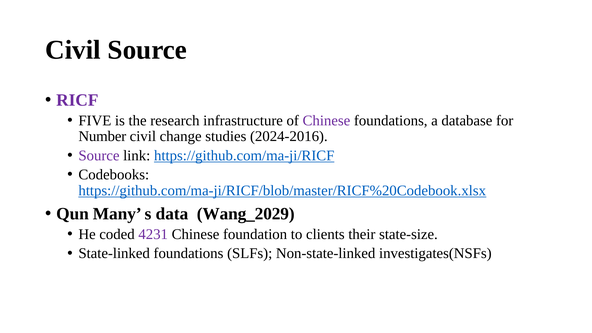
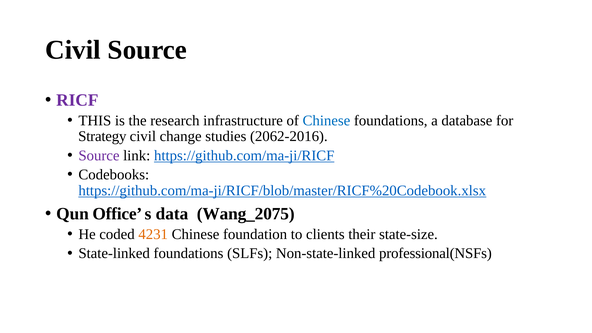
FIVE: FIVE -> THIS
Chinese at (326, 120) colour: purple -> blue
Number: Number -> Strategy
2024-2016: 2024-2016 -> 2062-2016
Many: Many -> Office
Wang_2029: Wang_2029 -> Wang_2075
4231 colour: purple -> orange
investigates(NSFs: investigates(NSFs -> professional(NSFs
